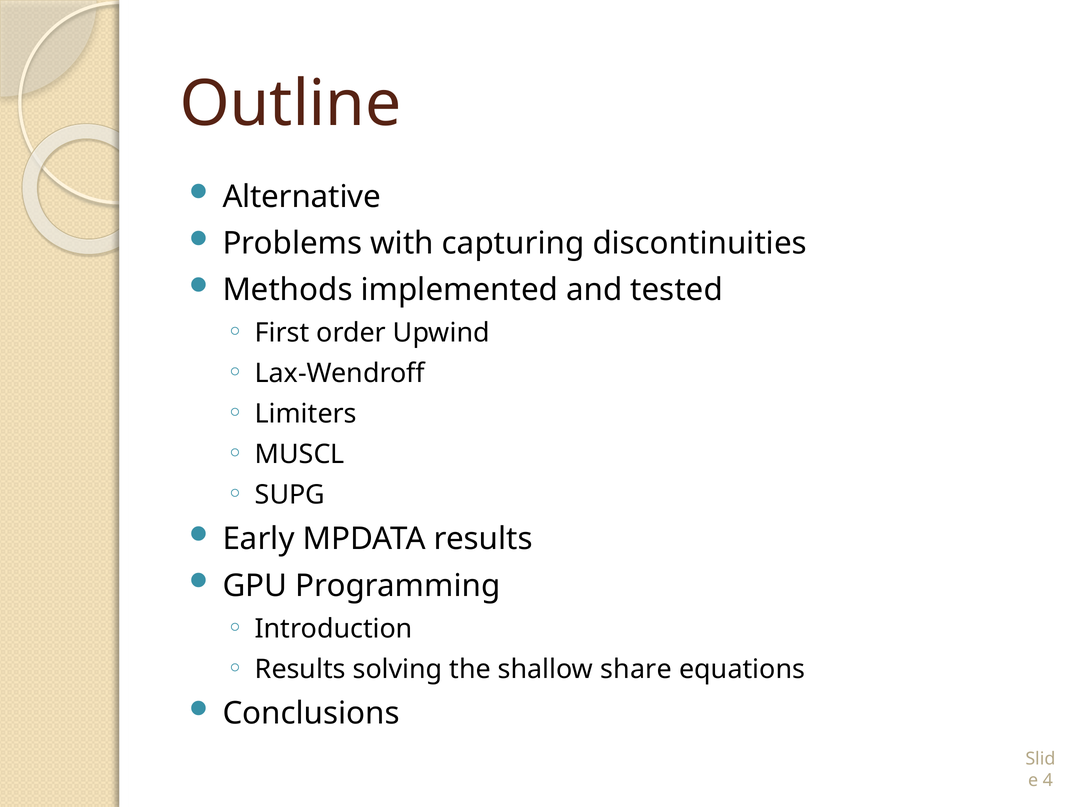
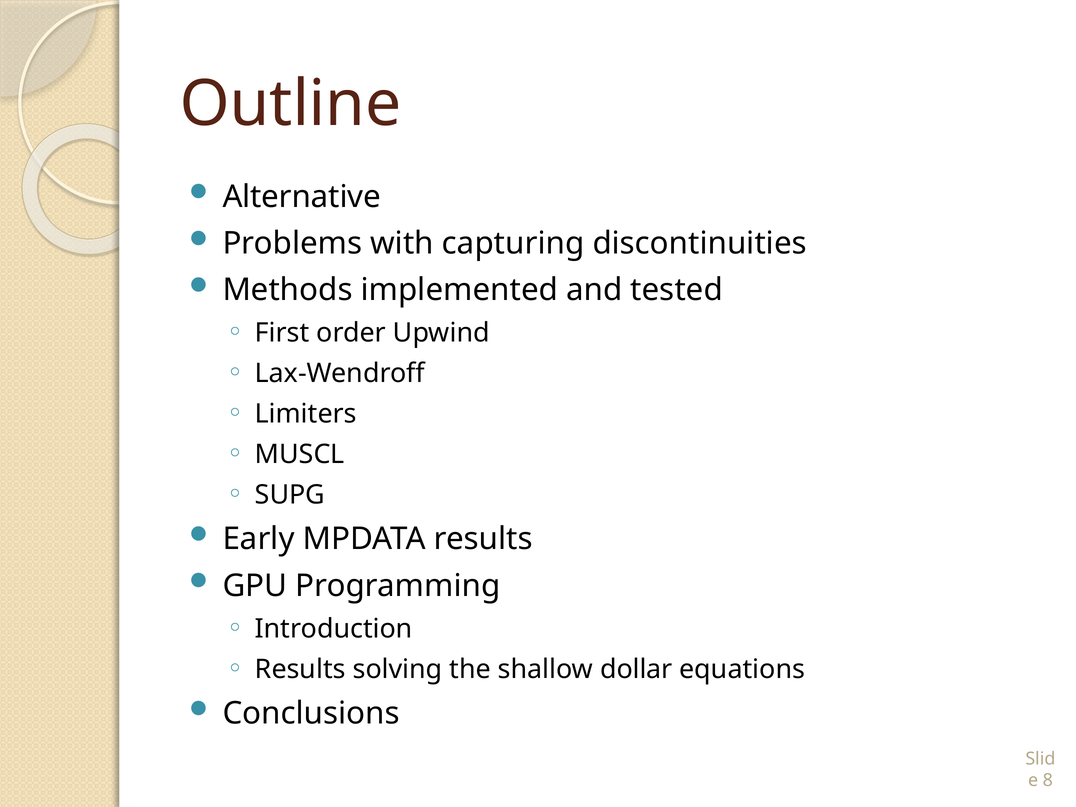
share: share -> dollar
4: 4 -> 8
